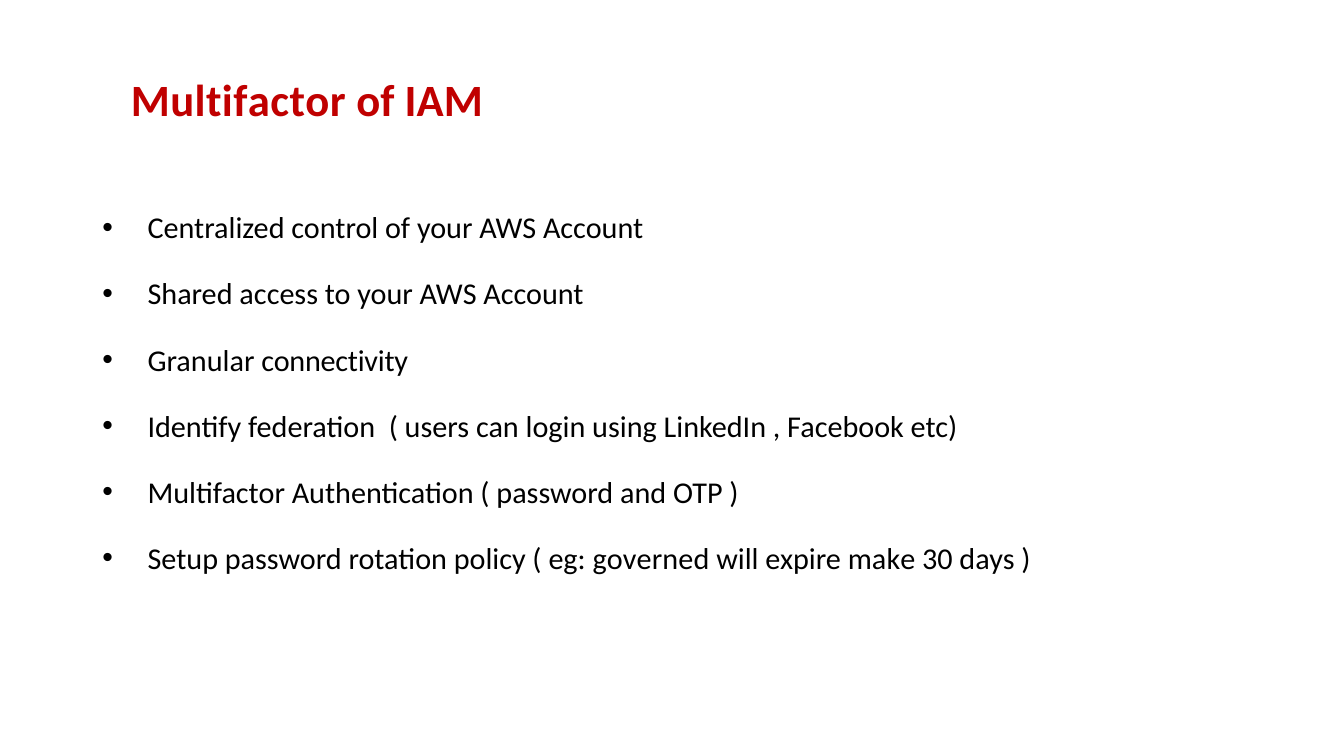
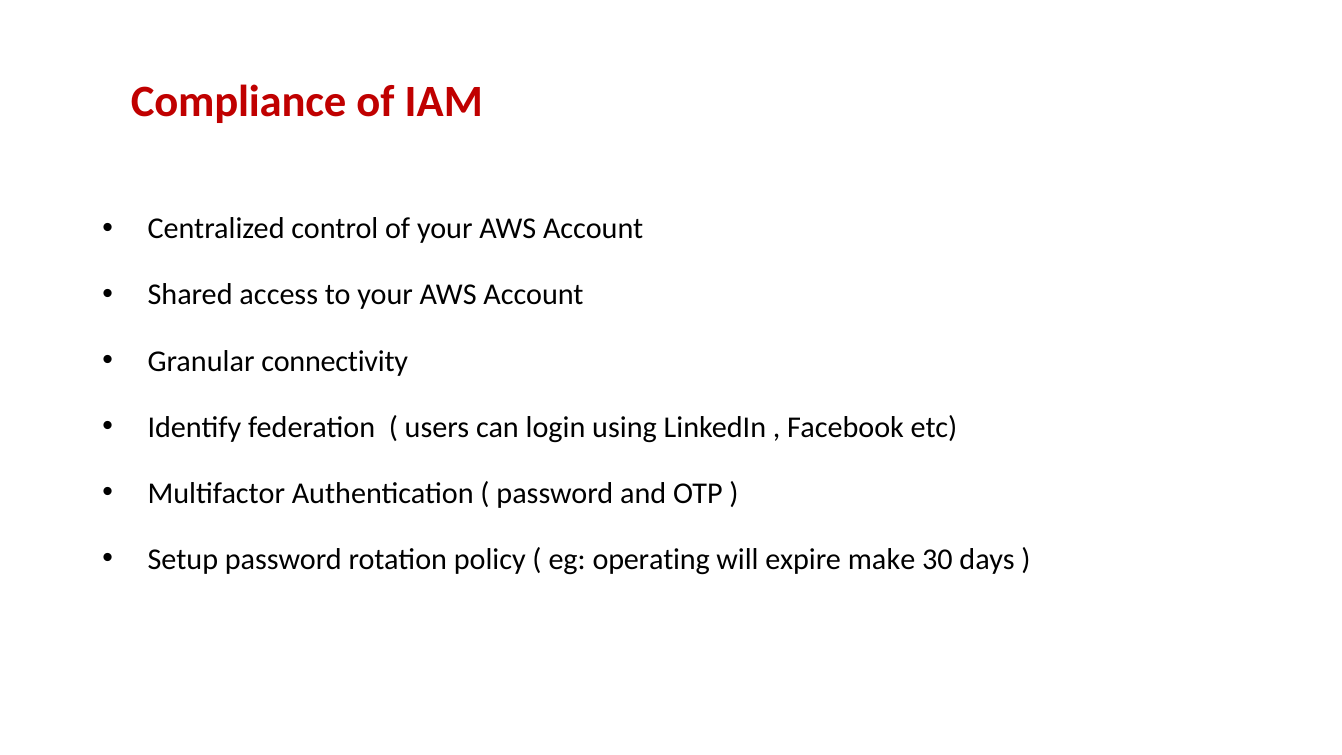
Multifactor at (238, 102): Multifactor -> Compliance
governed: governed -> operating
